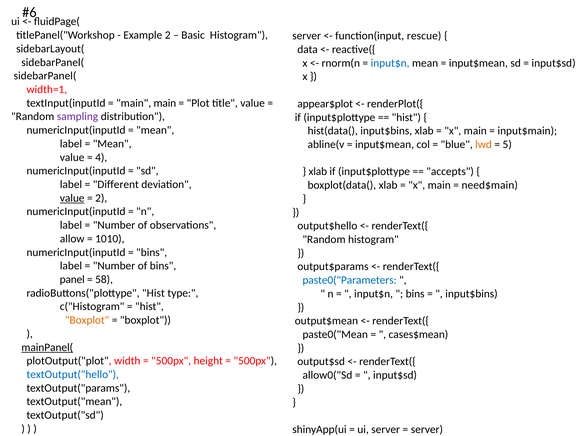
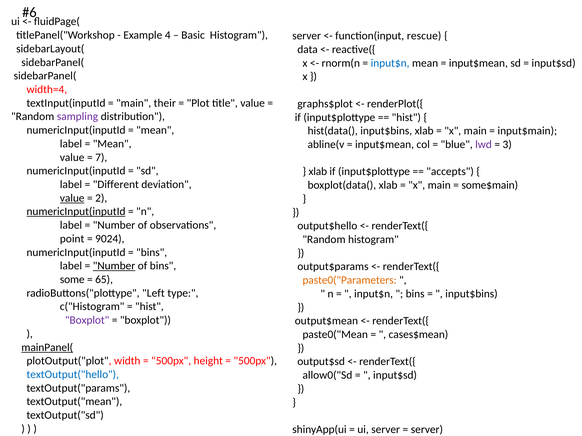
Example 2: 2 -> 4
width=1: width=1 -> width=4
main main: main -> their
appear$plot: appear$plot -> graphs$plot
lwd colour: orange -> purple
5: 5 -> 3
4: 4 -> 7
need$main: need$main -> some$main
numericInput(inputId at (76, 212) underline: none -> present
allow: allow -> point
1010: 1010 -> 9024
Number at (114, 266) underline: none -> present
panel: panel -> some
58: 58 -> 65
paste0("Parameters colour: blue -> orange
radioButtons("plottype Hist: Hist -> Left
Boxplot at (87, 321) colour: orange -> purple
